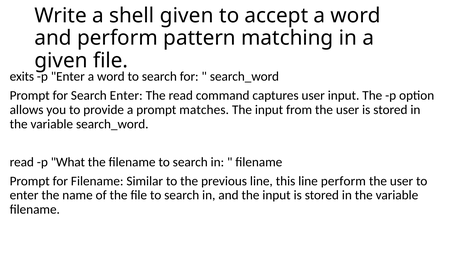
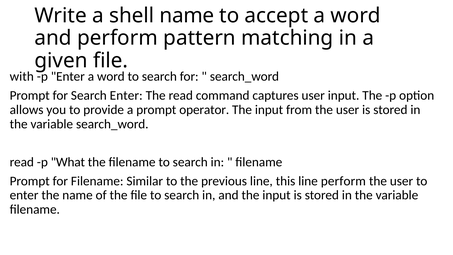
shell given: given -> name
exits: exits -> with
matches: matches -> operator
